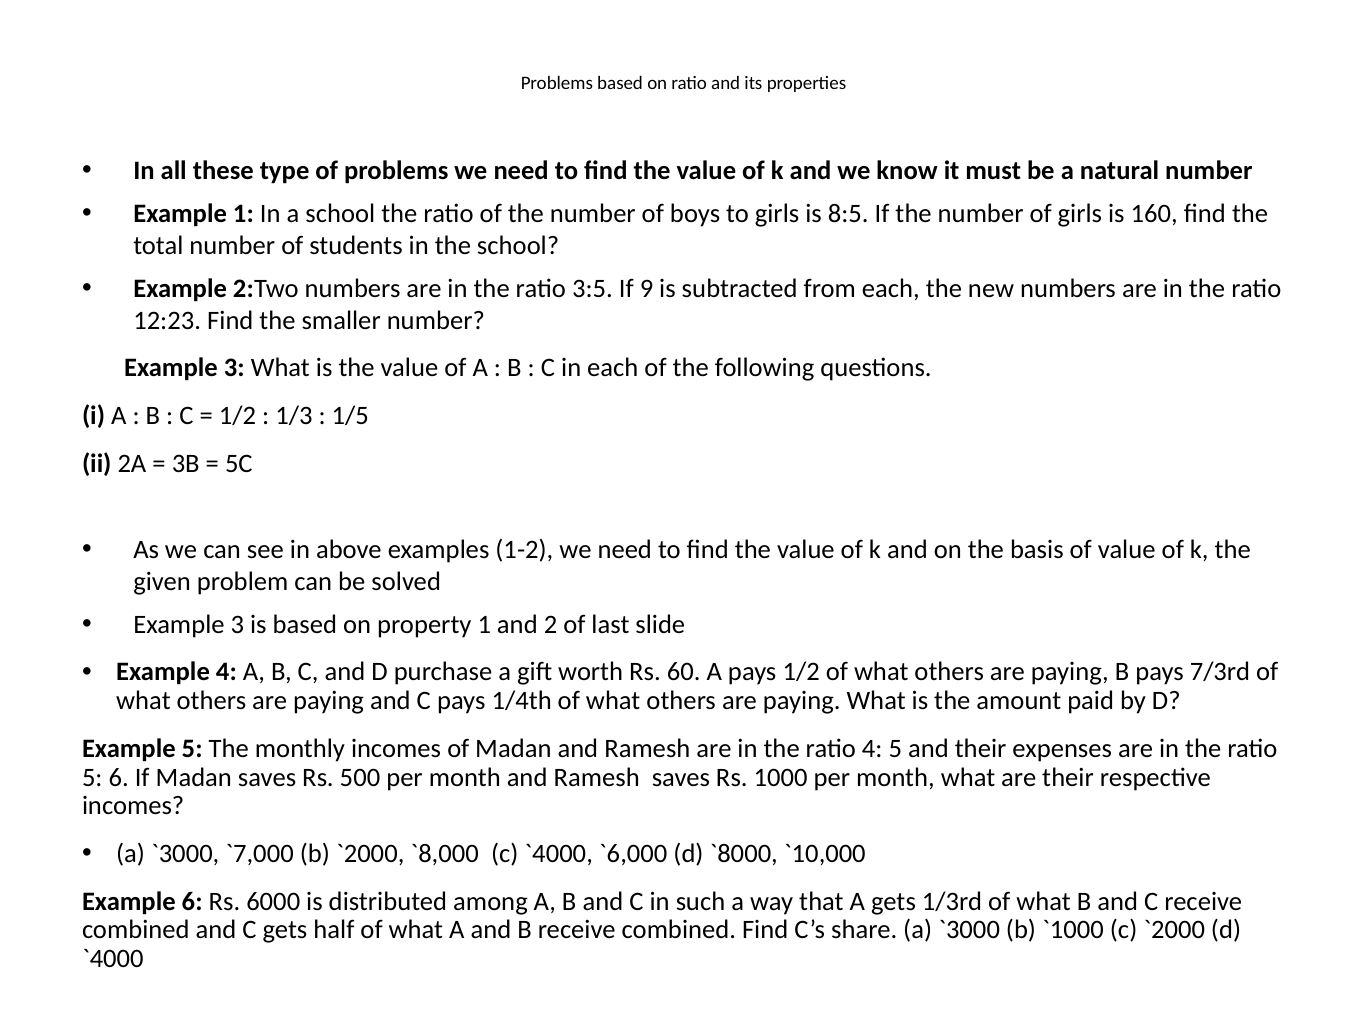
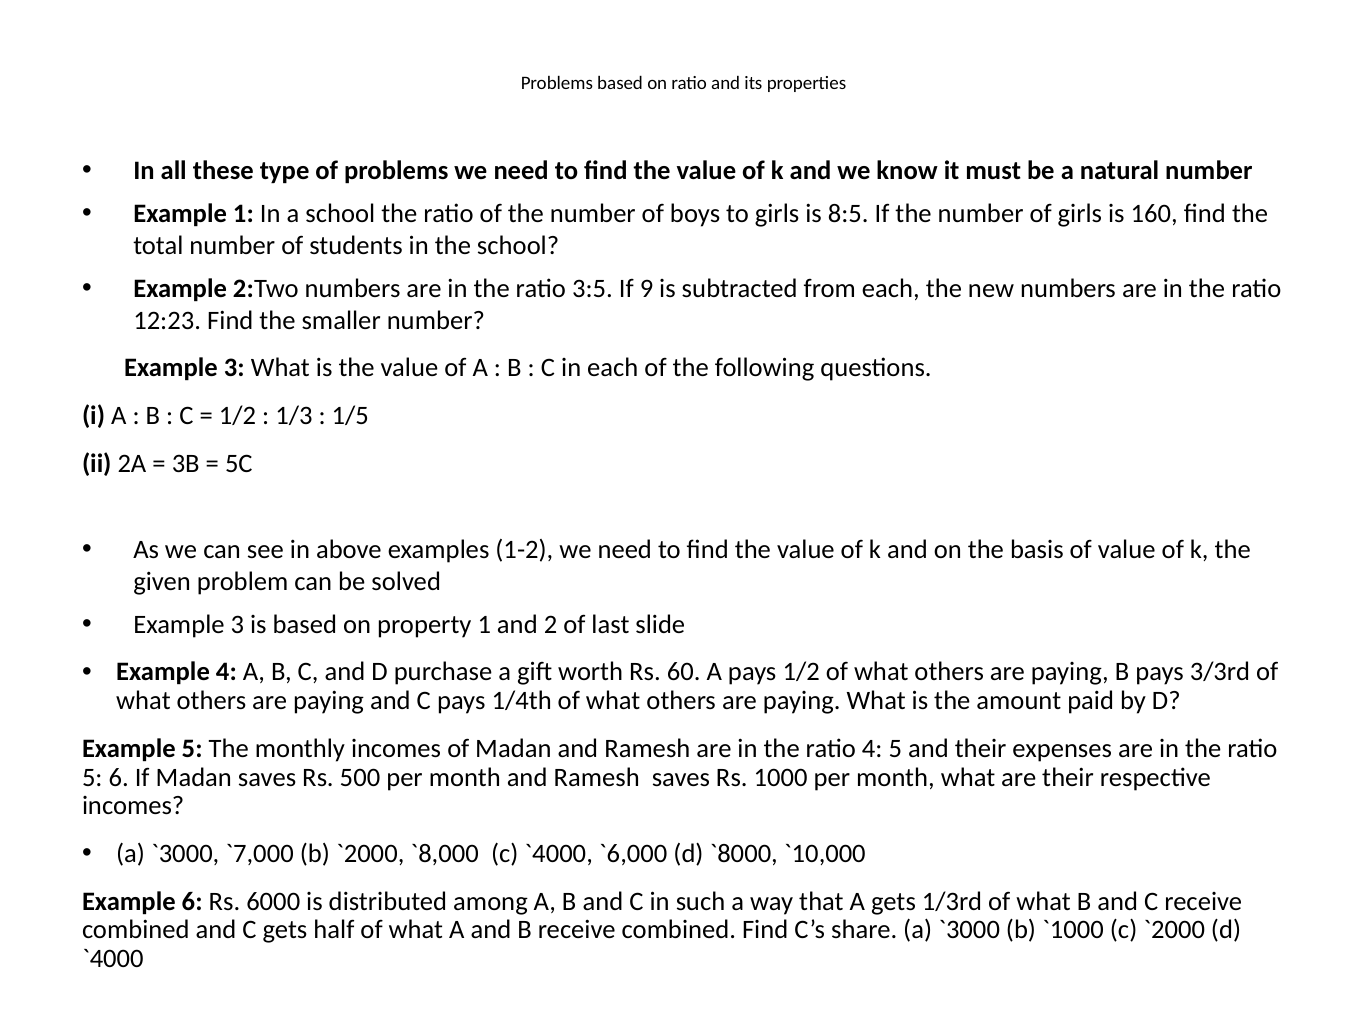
7/3rd: 7/3rd -> 3/3rd
